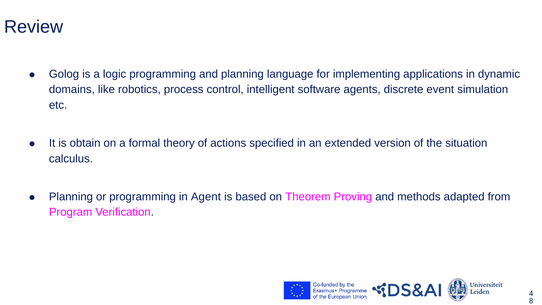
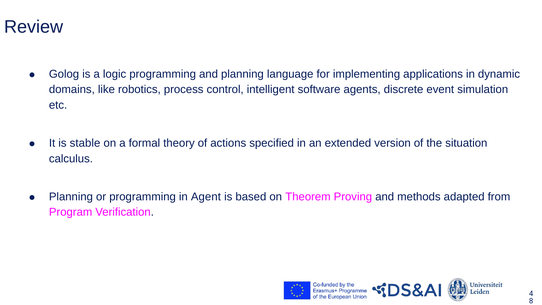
obtain: obtain -> stable
